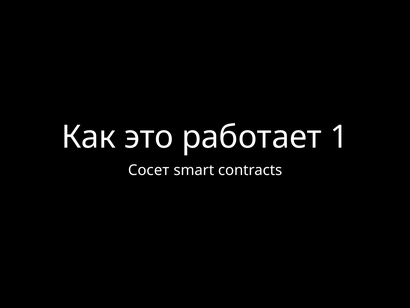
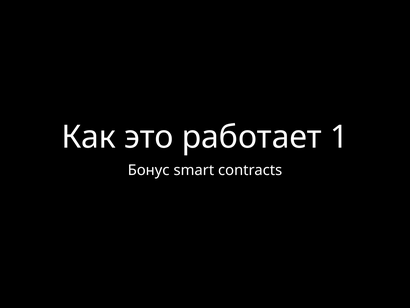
Сосет: Сосет -> Бонус
